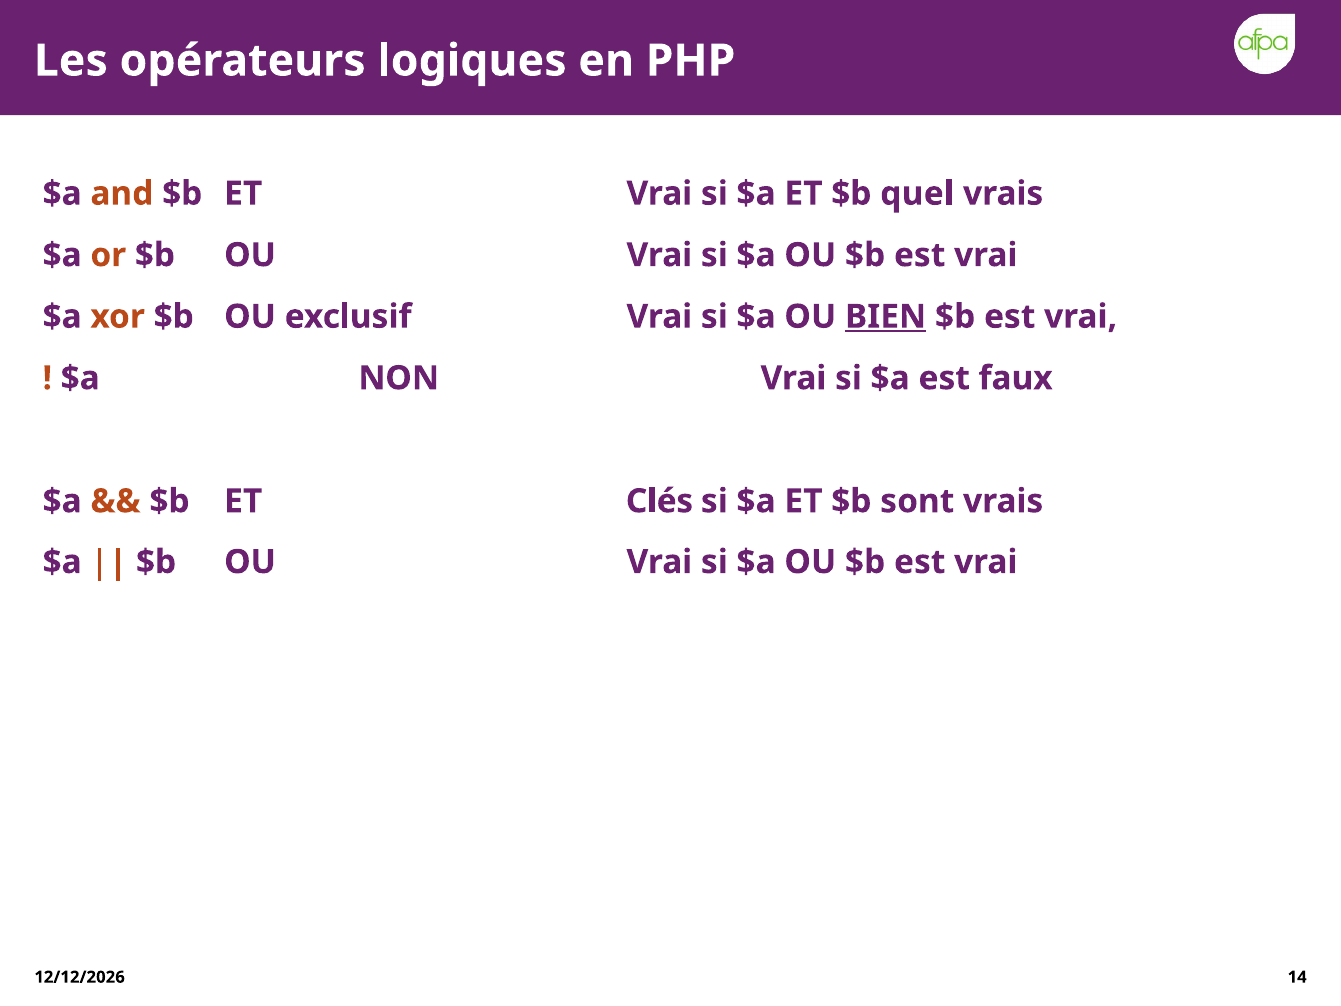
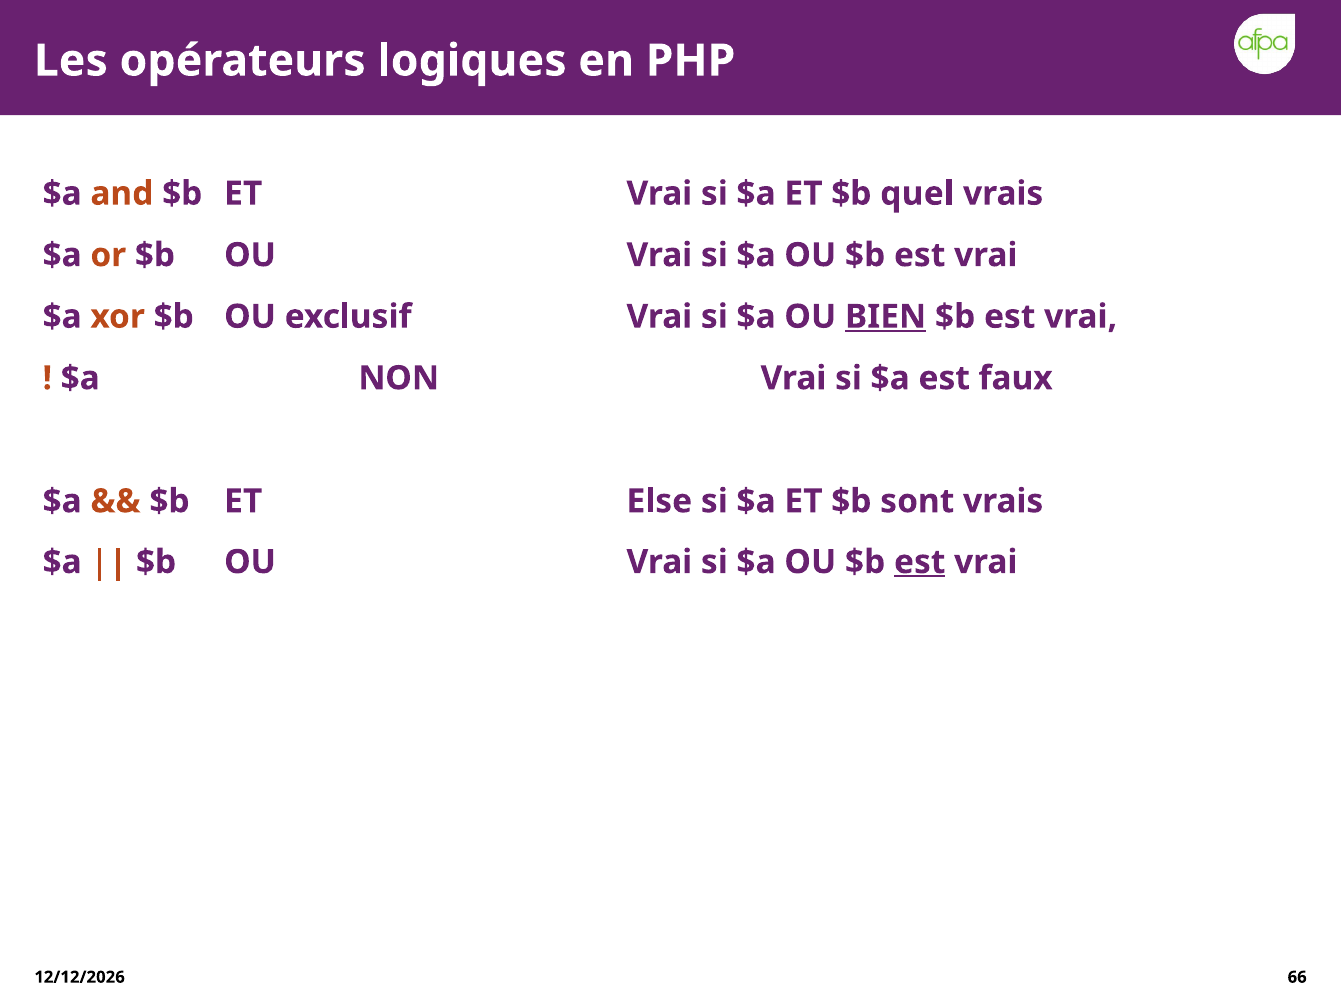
Clés: Clés -> Else
est at (920, 562) underline: none -> present
14: 14 -> 66
